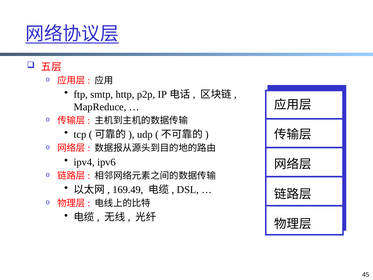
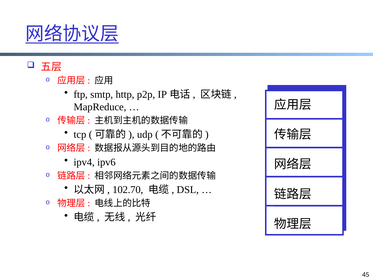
169.49: 169.49 -> 102.70
